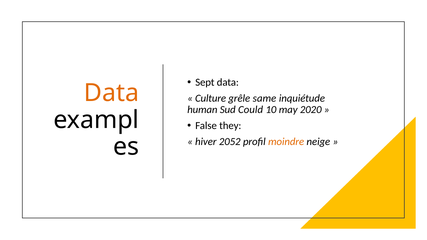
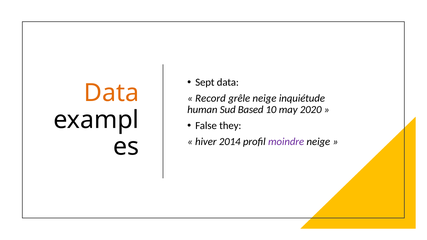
Culture: Culture -> Record
grêle same: same -> neige
Could: Could -> Based
2052: 2052 -> 2014
moindre colour: orange -> purple
